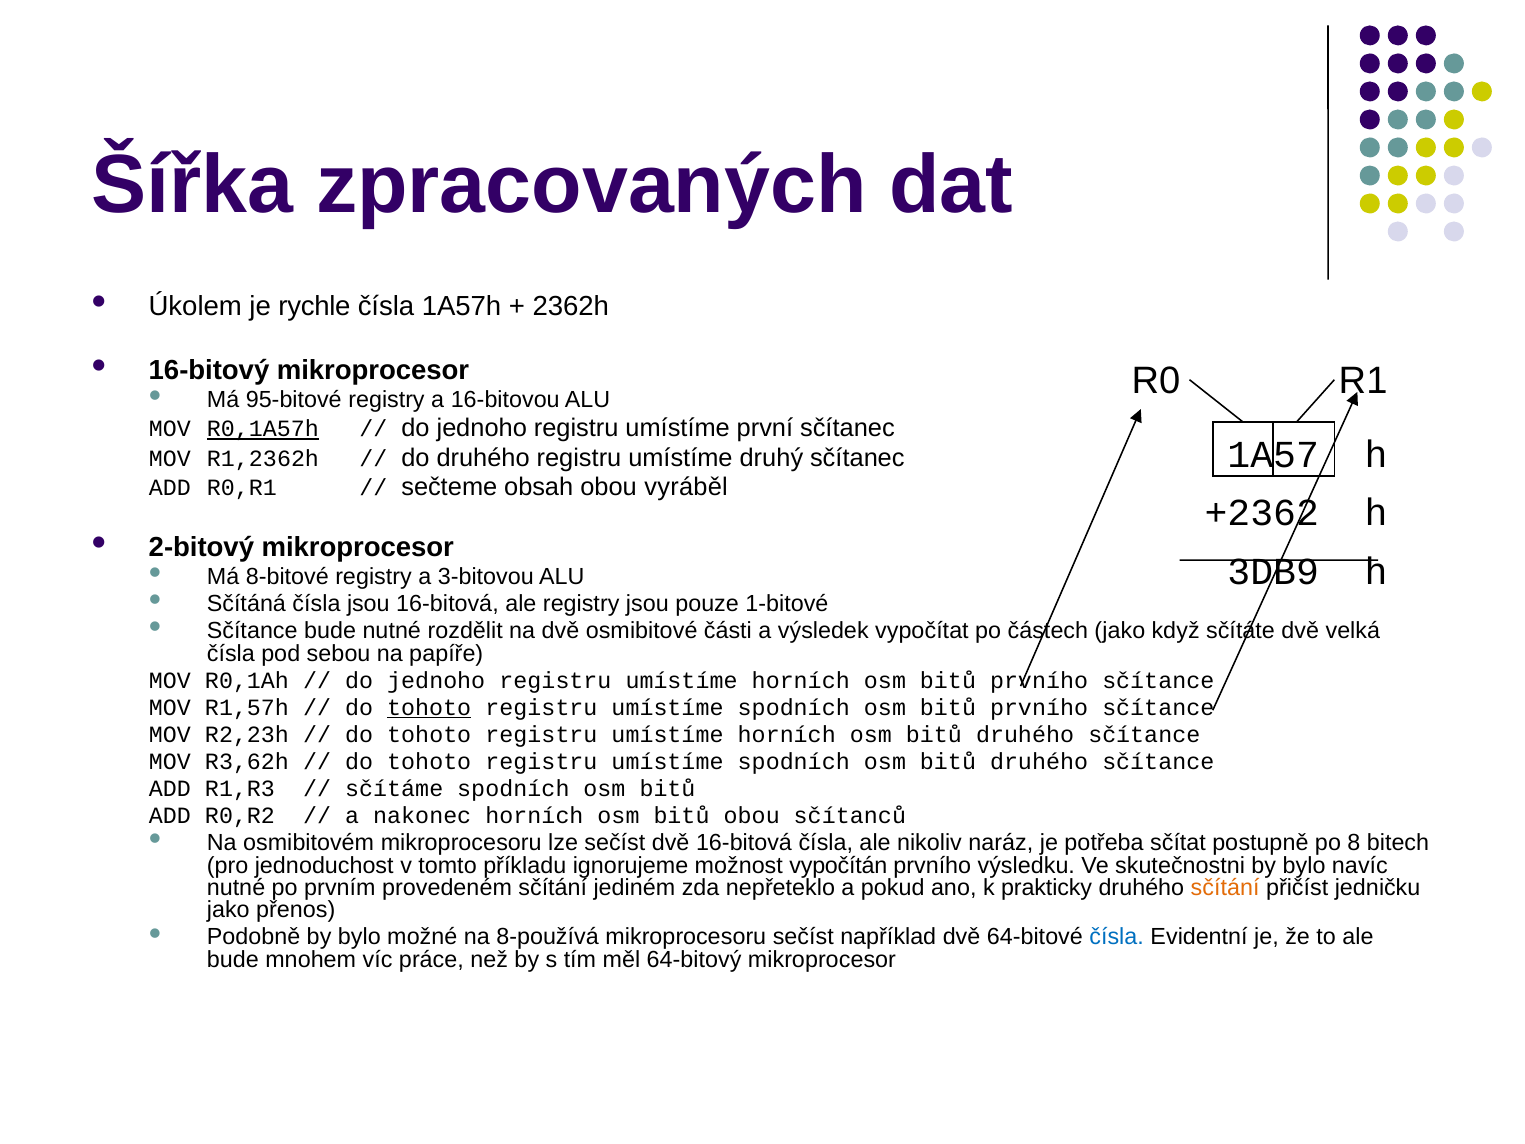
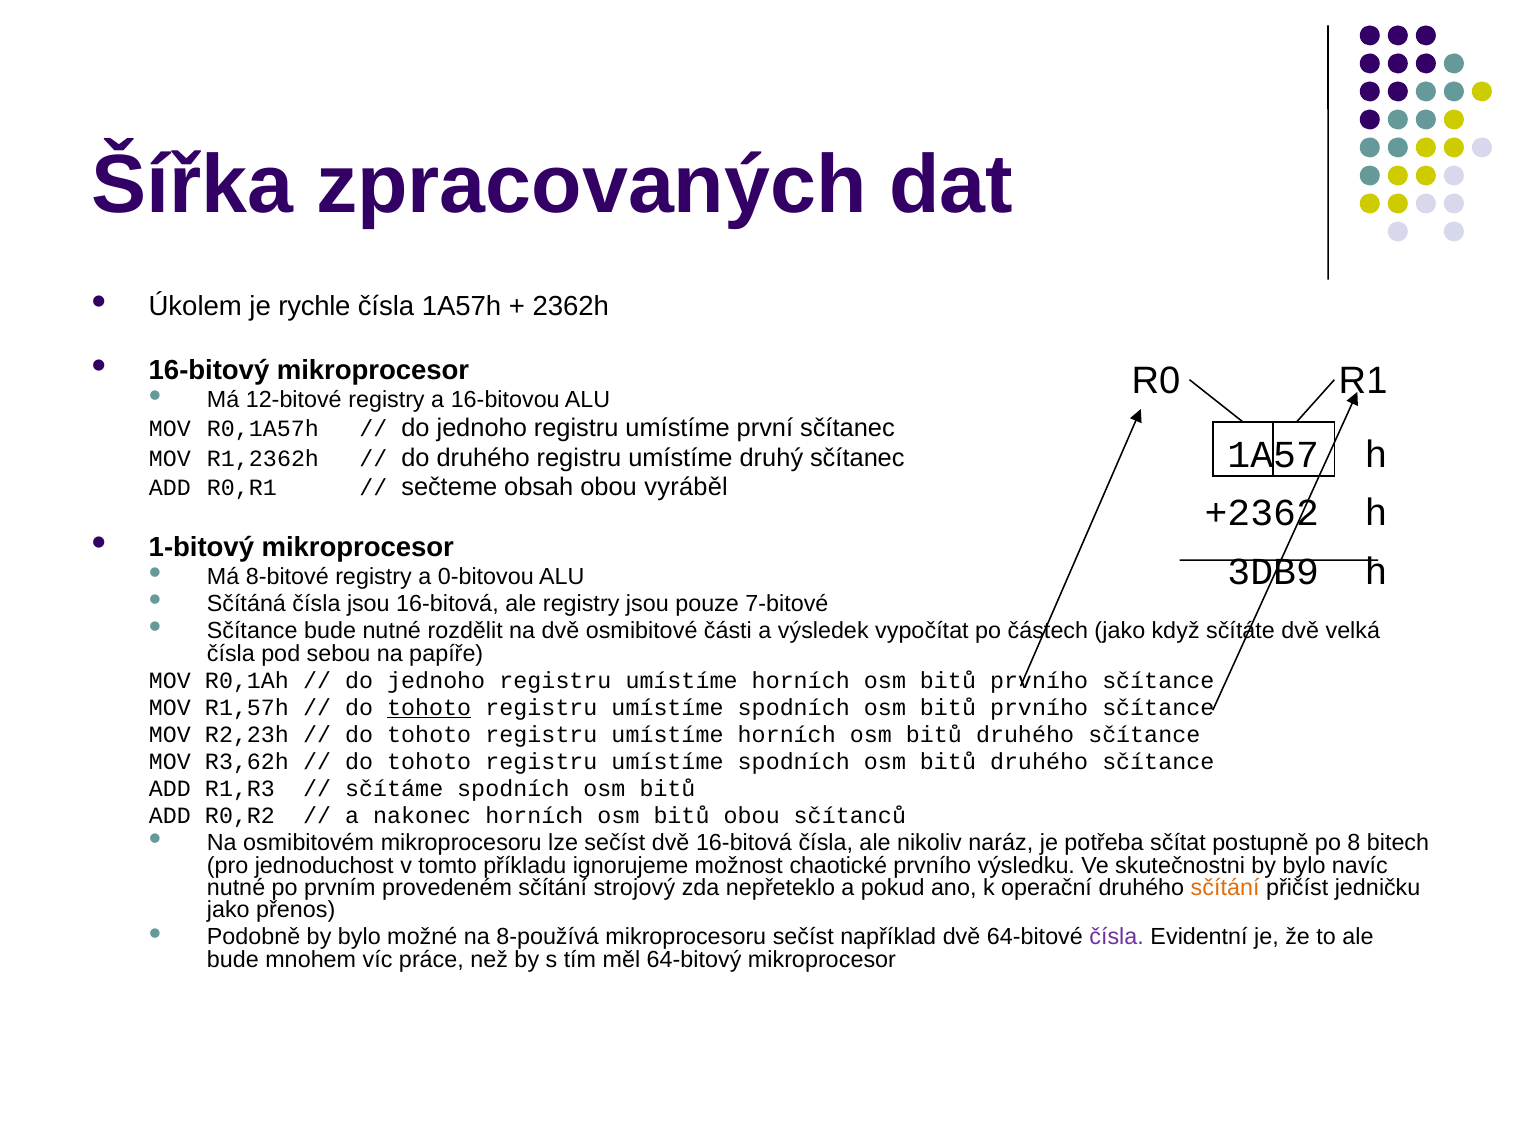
95-bitové: 95-bitové -> 12-bitové
R0,1A57h underline: present -> none
2-bitový: 2-bitový -> 1-bitový
3-bitovou: 3-bitovou -> 0-bitovou
1-bitové: 1-bitové -> 7-bitové
vypočítán: vypočítán -> chaotické
jediném: jediném -> strojový
prakticky: prakticky -> operační
čísla at (1117, 937) colour: blue -> purple
